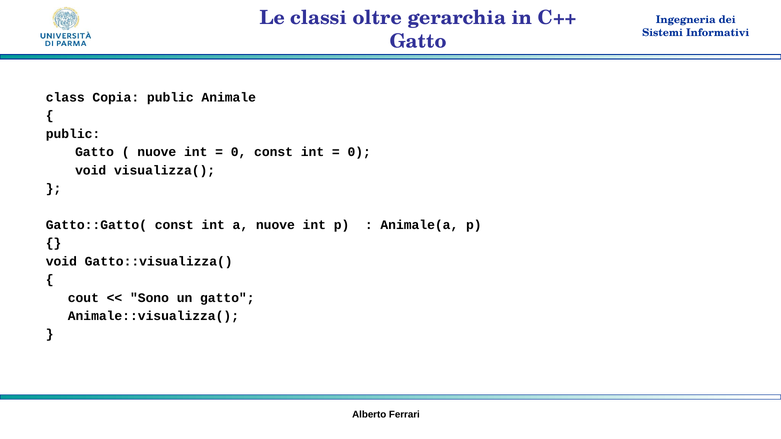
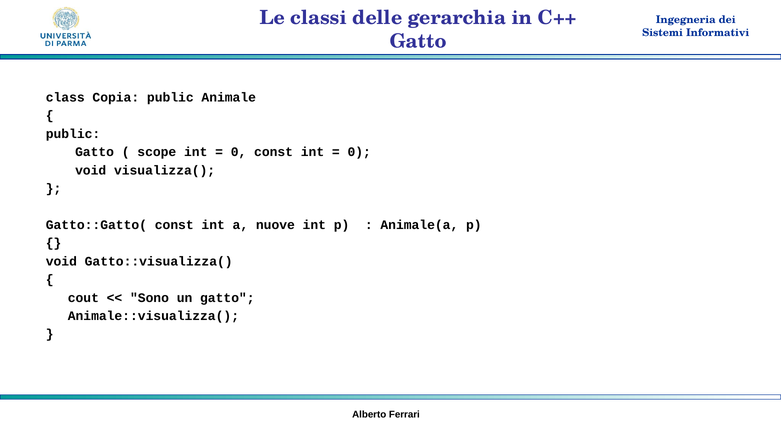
oltre: oltre -> delle
nuove at (157, 152): nuove -> scope
